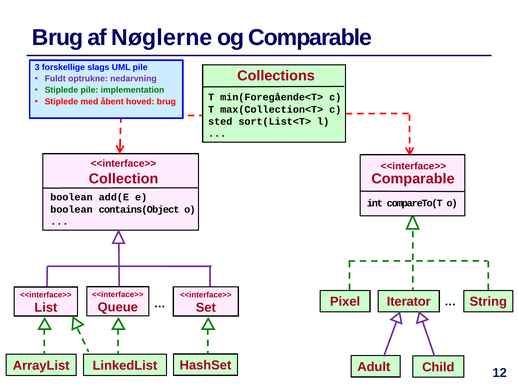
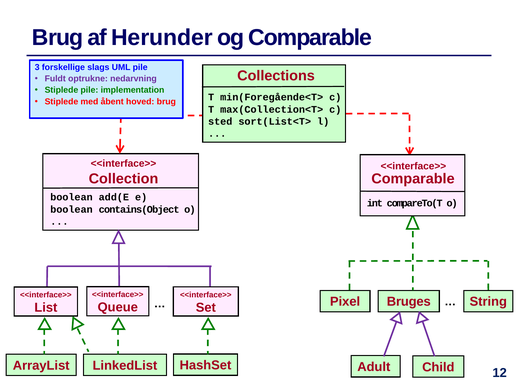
Nøglerne: Nøglerne -> Herunder
Iterator: Iterator -> Bruges
